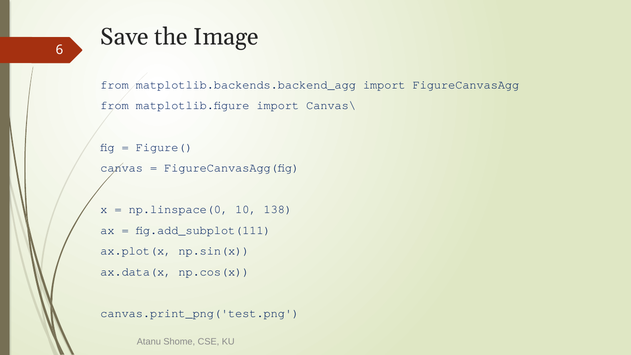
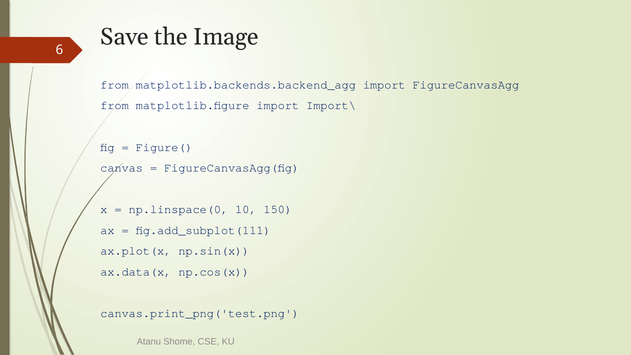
Canvas\: Canvas\ -> Import\
138: 138 -> 150
